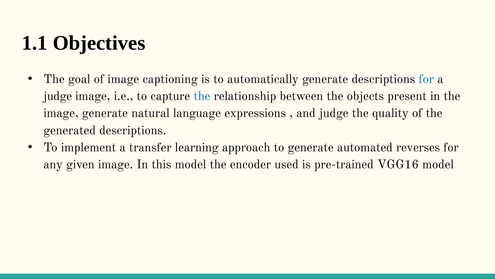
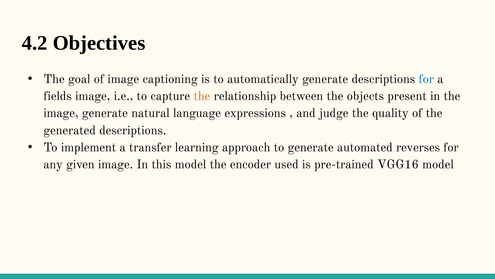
1.1: 1.1 -> 4.2
judge at (58, 96): judge -> fields
the at (202, 96) colour: blue -> orange
